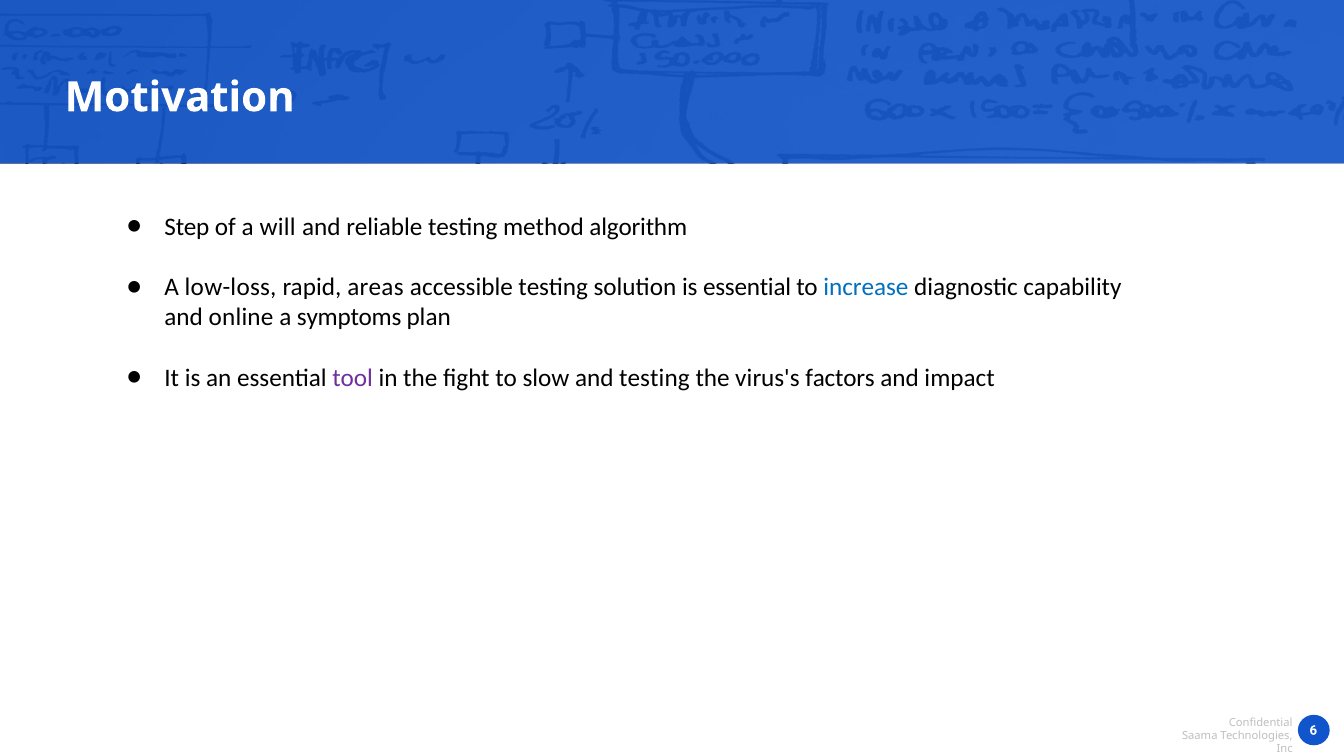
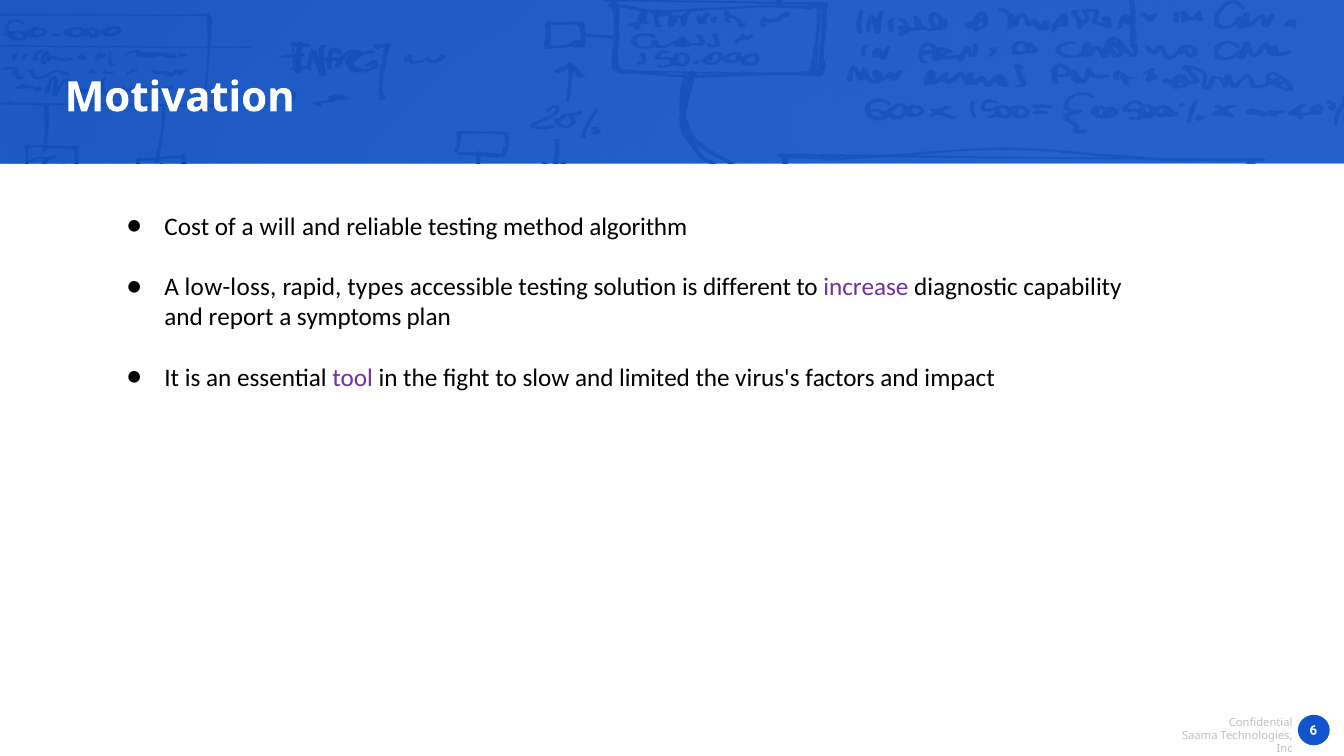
Step: Step -> Cost
areas: areas -> types
is essential: essential -> different
increase colour: blue -> purple
online: online -> report
and testing: testing -> limited
